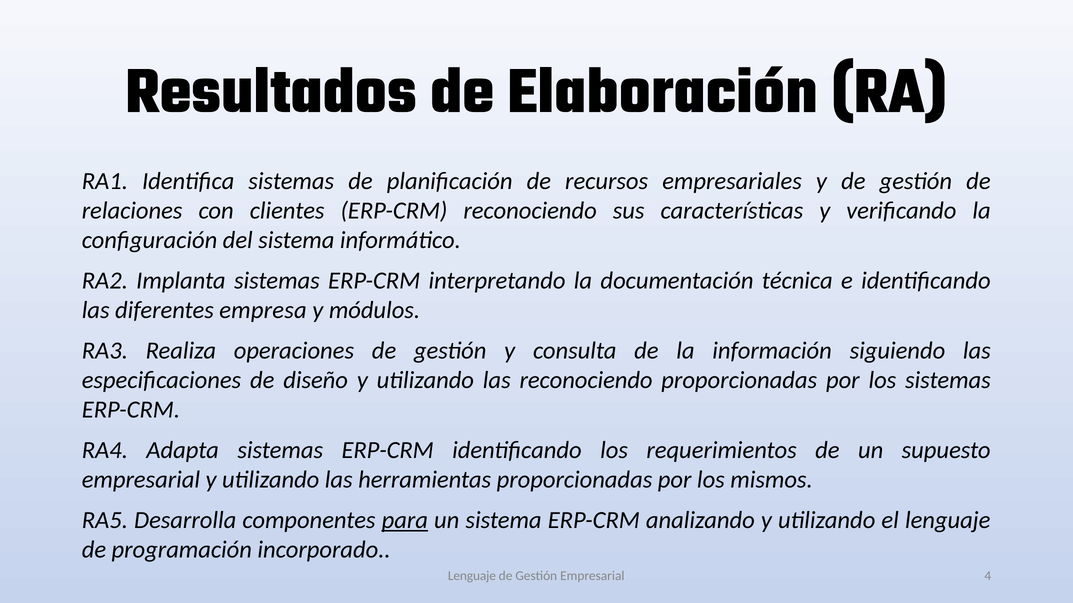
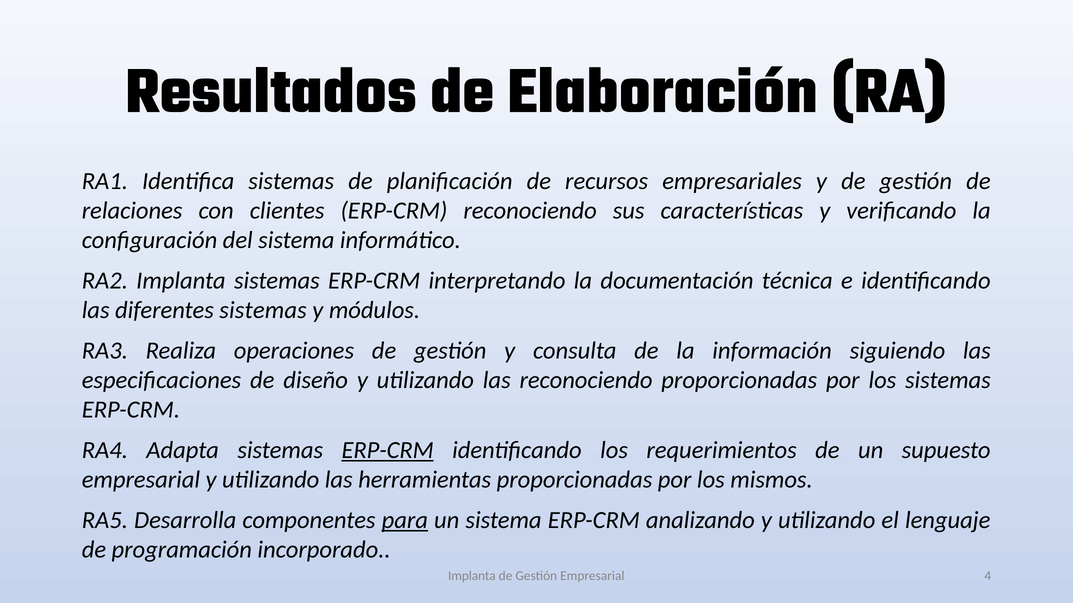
diferentes empresa: empresa -> sistemas
ERP-CRM at (388, 451) underline: none -> present
Lenguaje at (472, 576): Lenguaje -> Implanta
